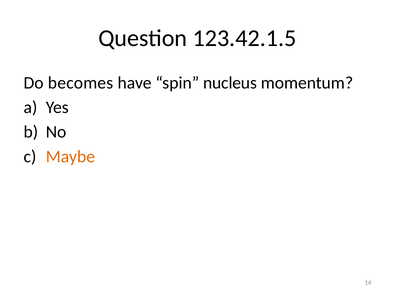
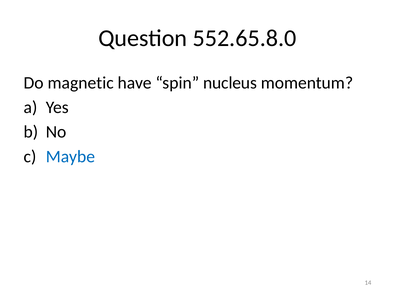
123.42.1.5: 123.42.1.5 -> 552.65.8.0
becomes: becomes -> magnetic
Maybe colour: orange -> blue
